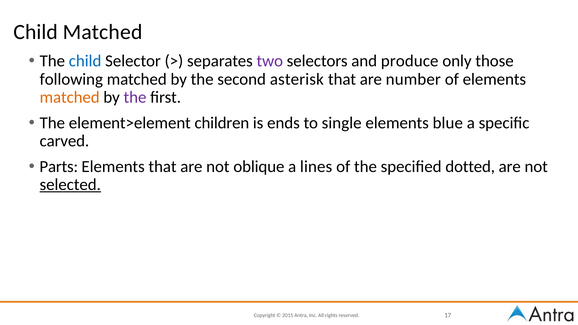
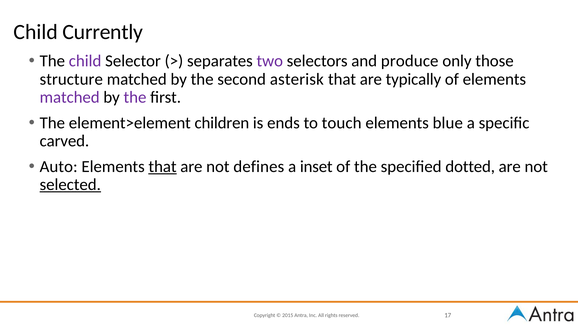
Child Matched: Matched -> Currently
child at (85, 61) colour: blue -> purple
following: following -> structure
number: number -> typically
matched at (70, 97) colour: orange -> purple
single: single -> touch
Parts: Parts -> Auto
that at (163, 167) underline: none -> present
oblique: oblique -> defines
lines: lines -> inset
